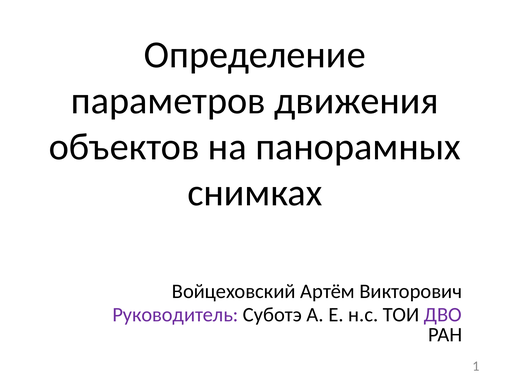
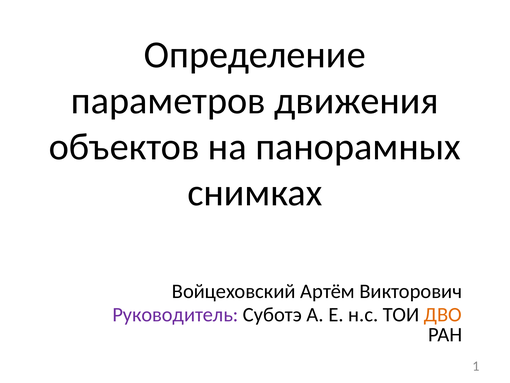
ДВО colour: purple -> orange
